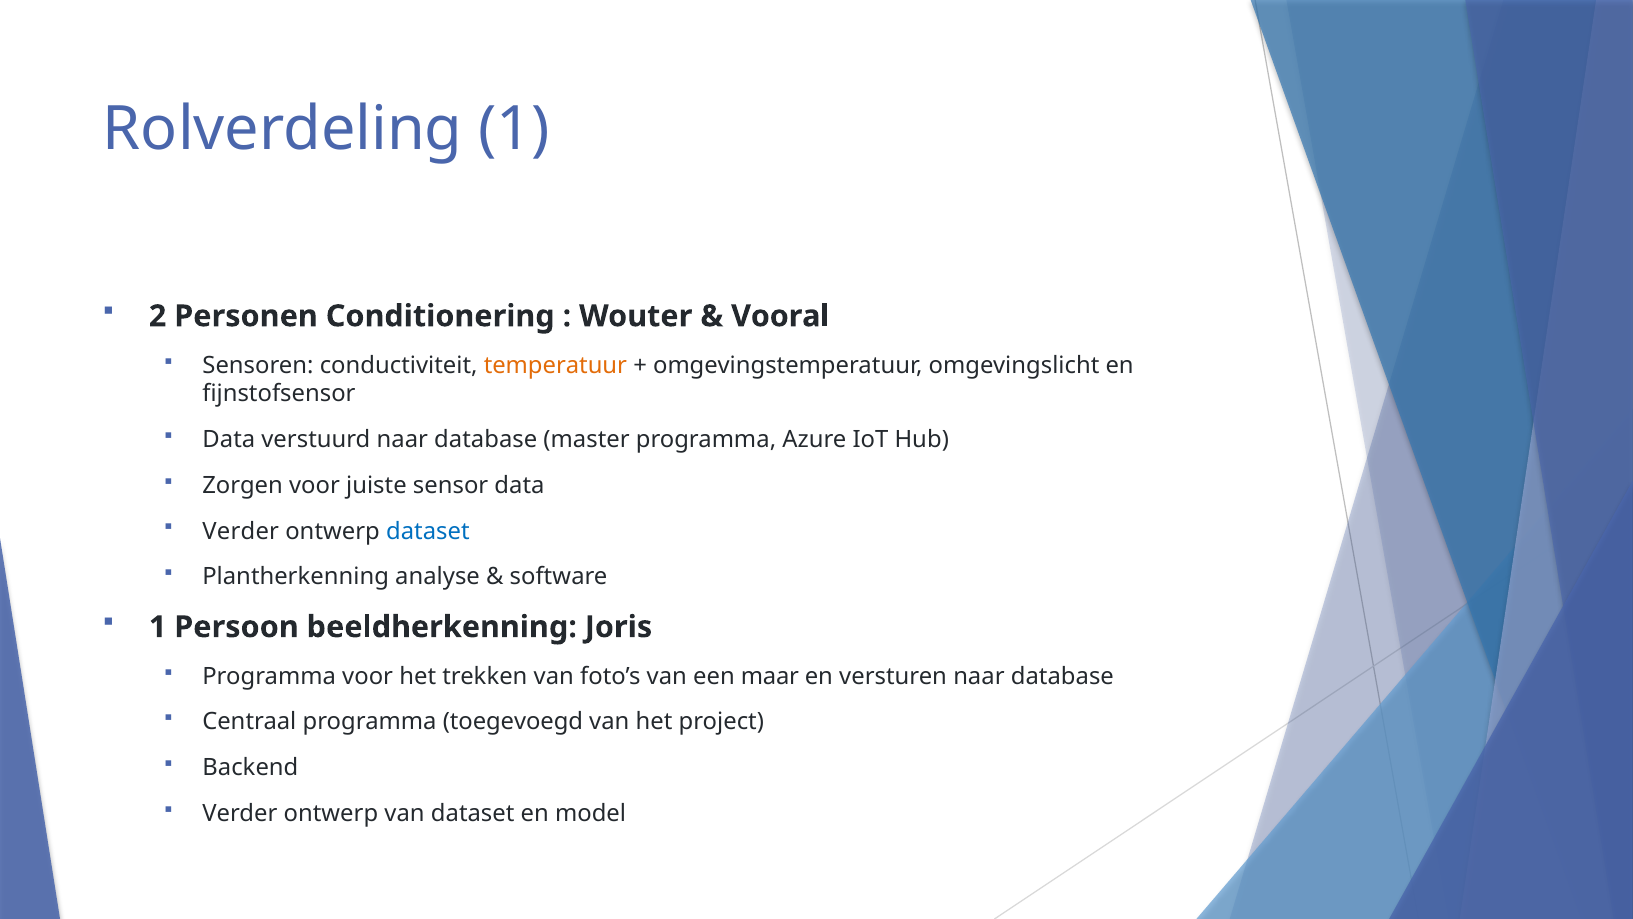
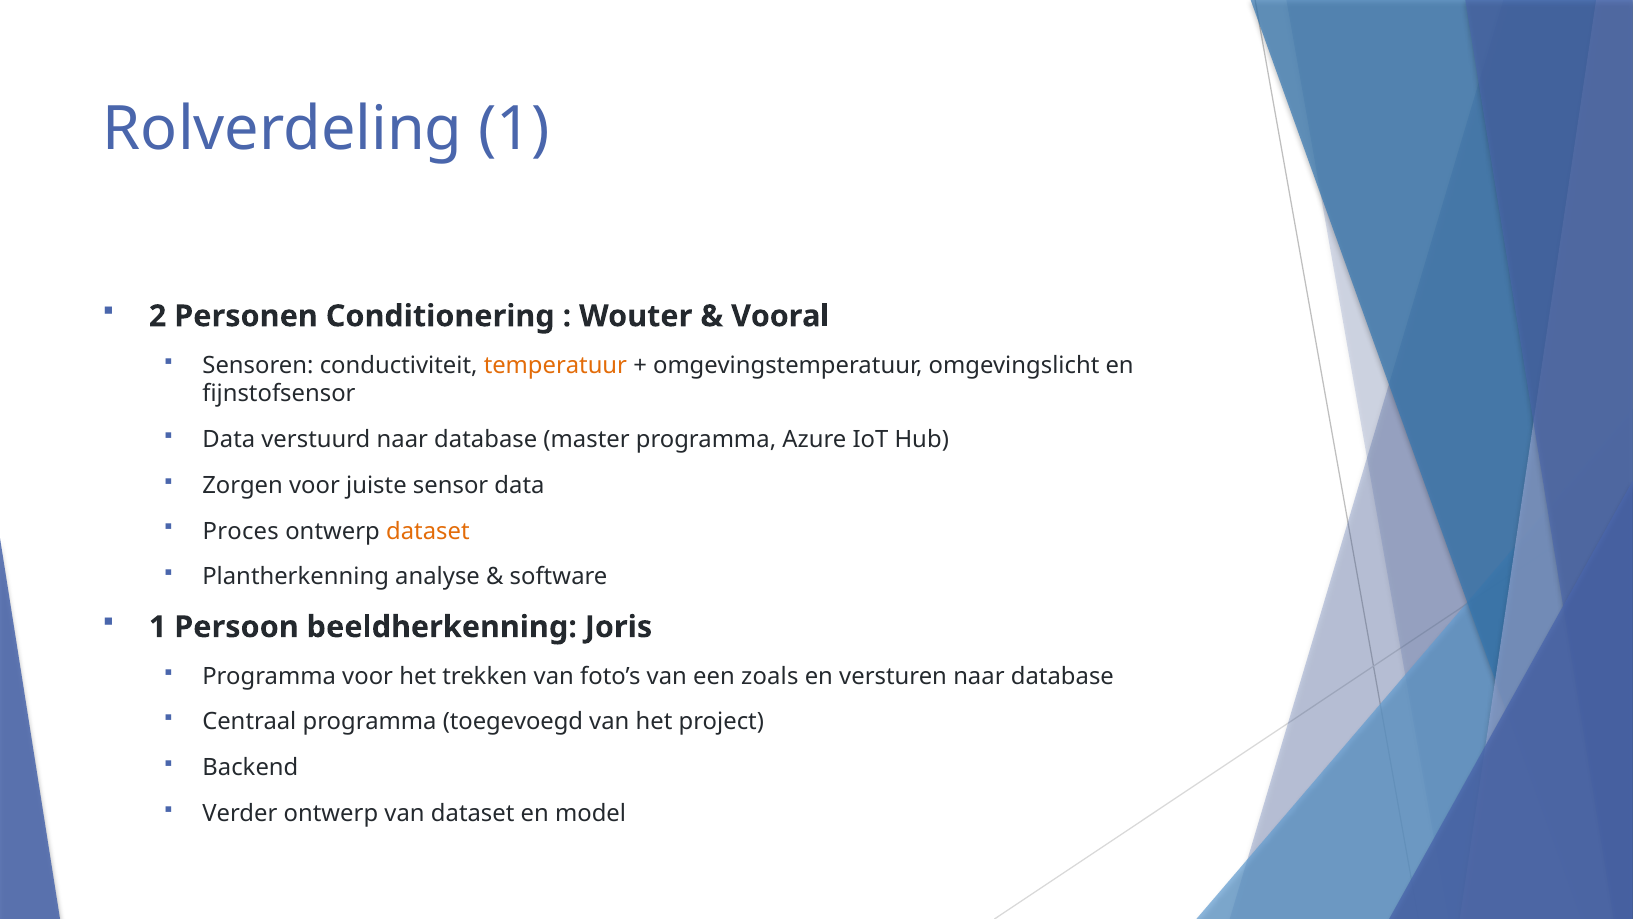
Verder at (241, 531): Verder -> Proces
dataset at (428, 531) colour: blue -> orange
maar: maar -> zoals
